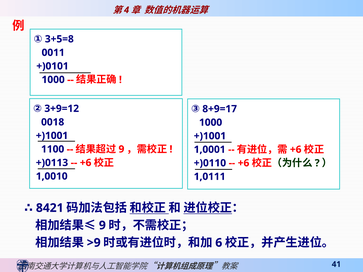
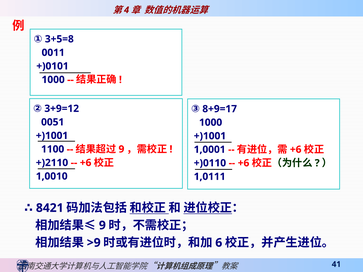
0018: 0018 -> 0051
+)0113: +)0113 -> +)2110
